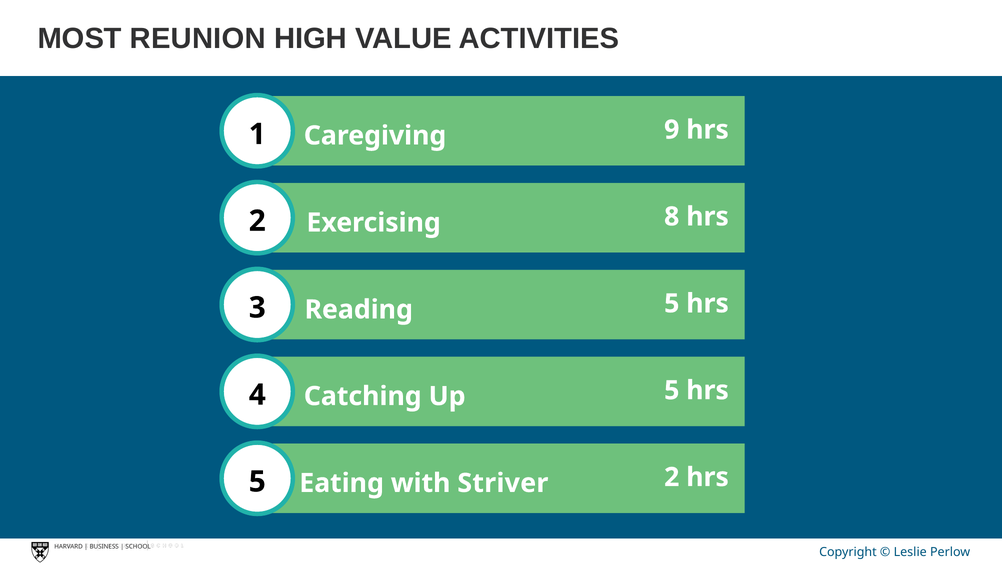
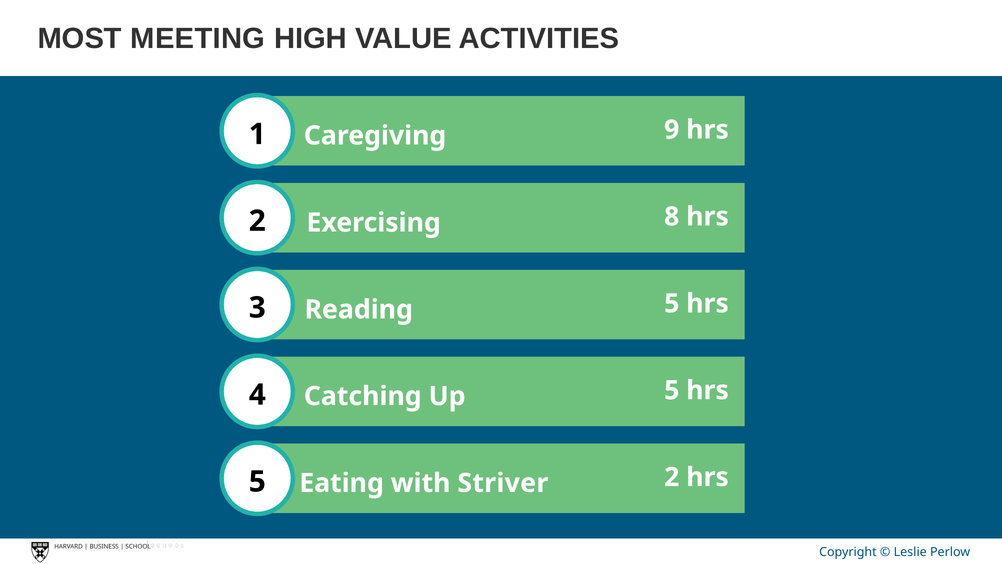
REUNION: REUNION -> MEETING
